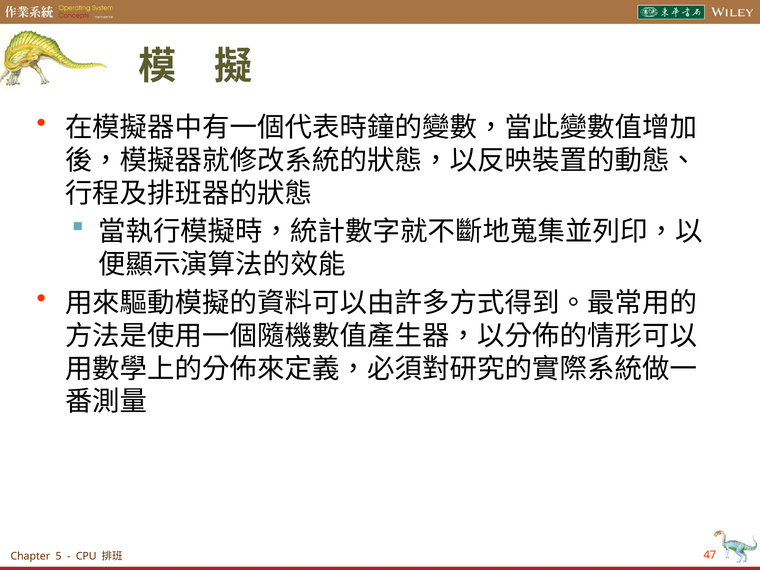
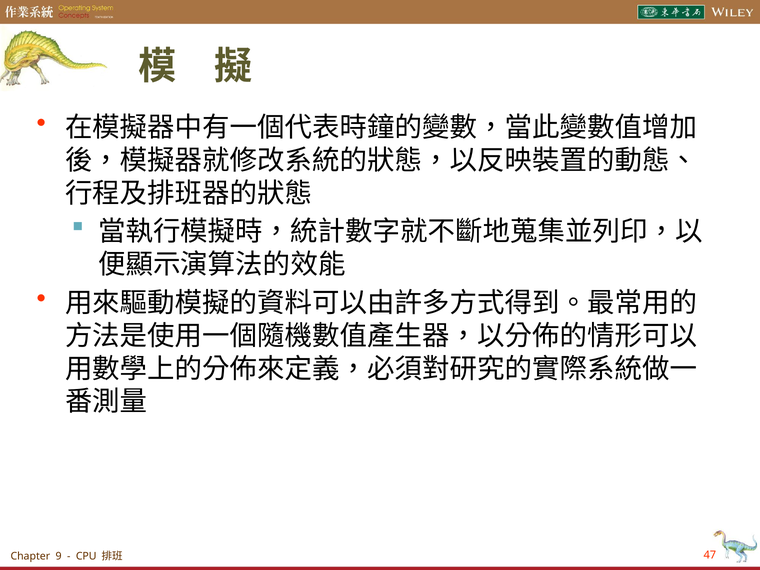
5: 5 -> 9
